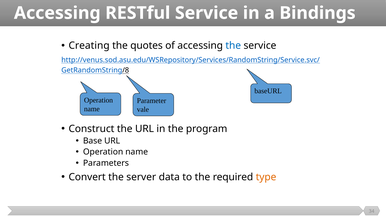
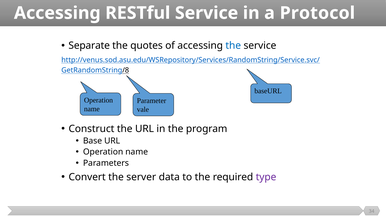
Bindings: Bindings -> Protocol
Creating: Creating -> Separate
type colour: orange -> purple
